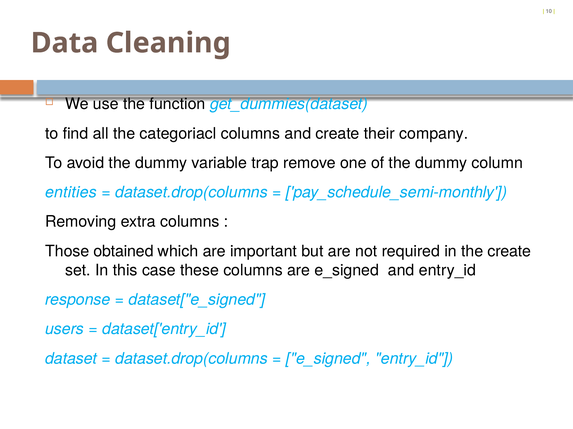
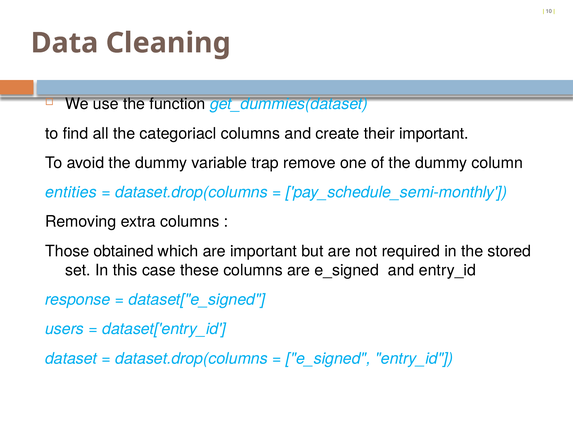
their company: company -> important
the create: create -> stored
